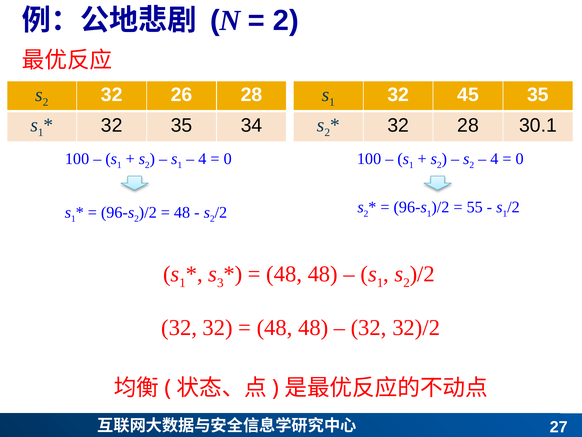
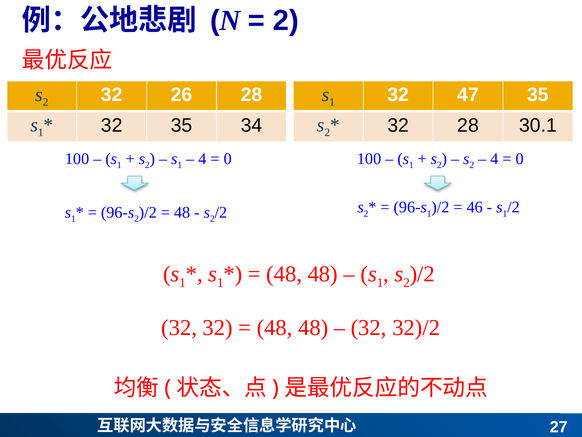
45: 45 -> 47
55: 55 -> 46
3 at (220, 283): 3 -> 1
